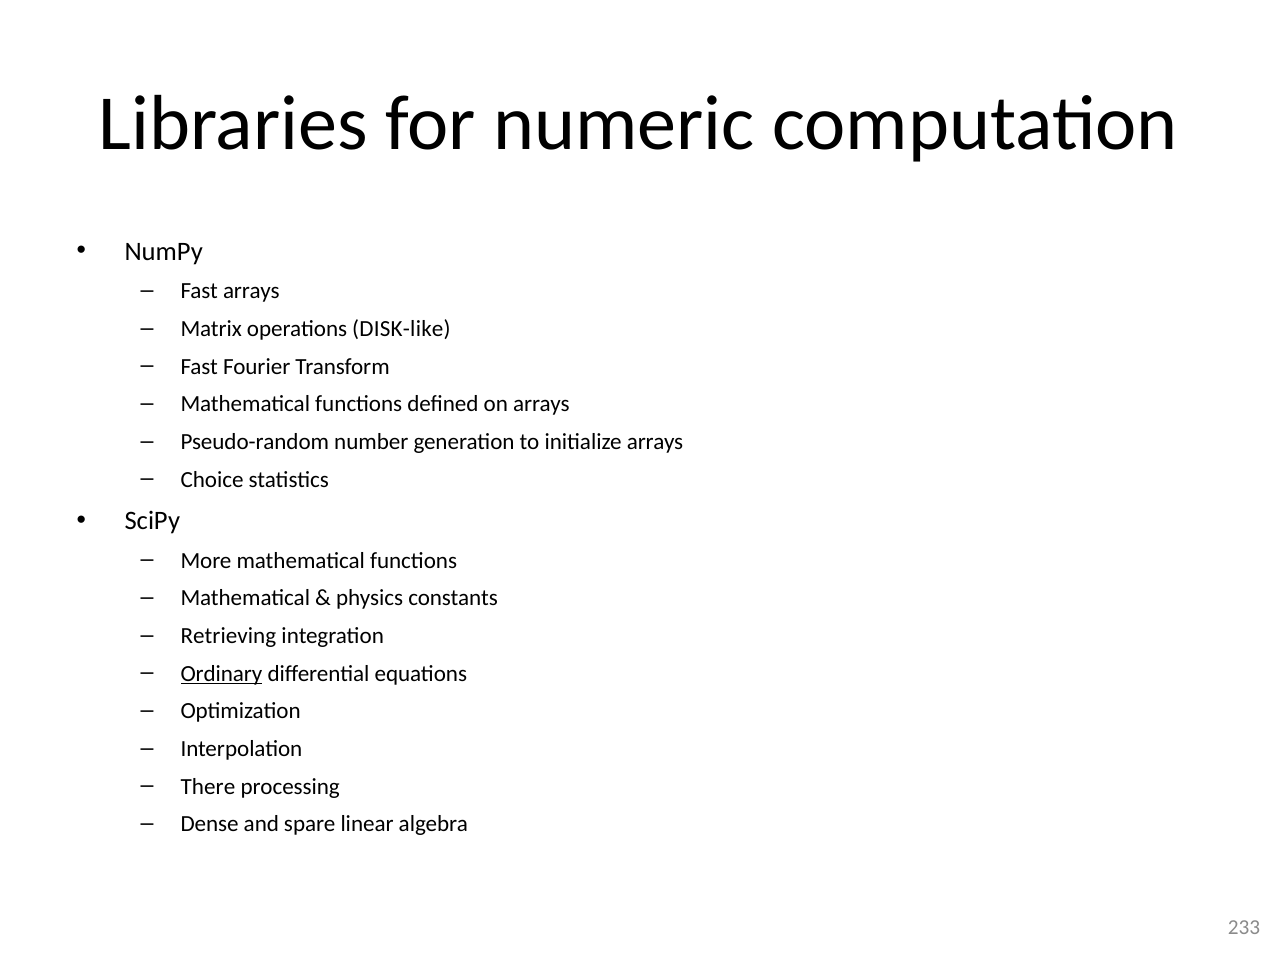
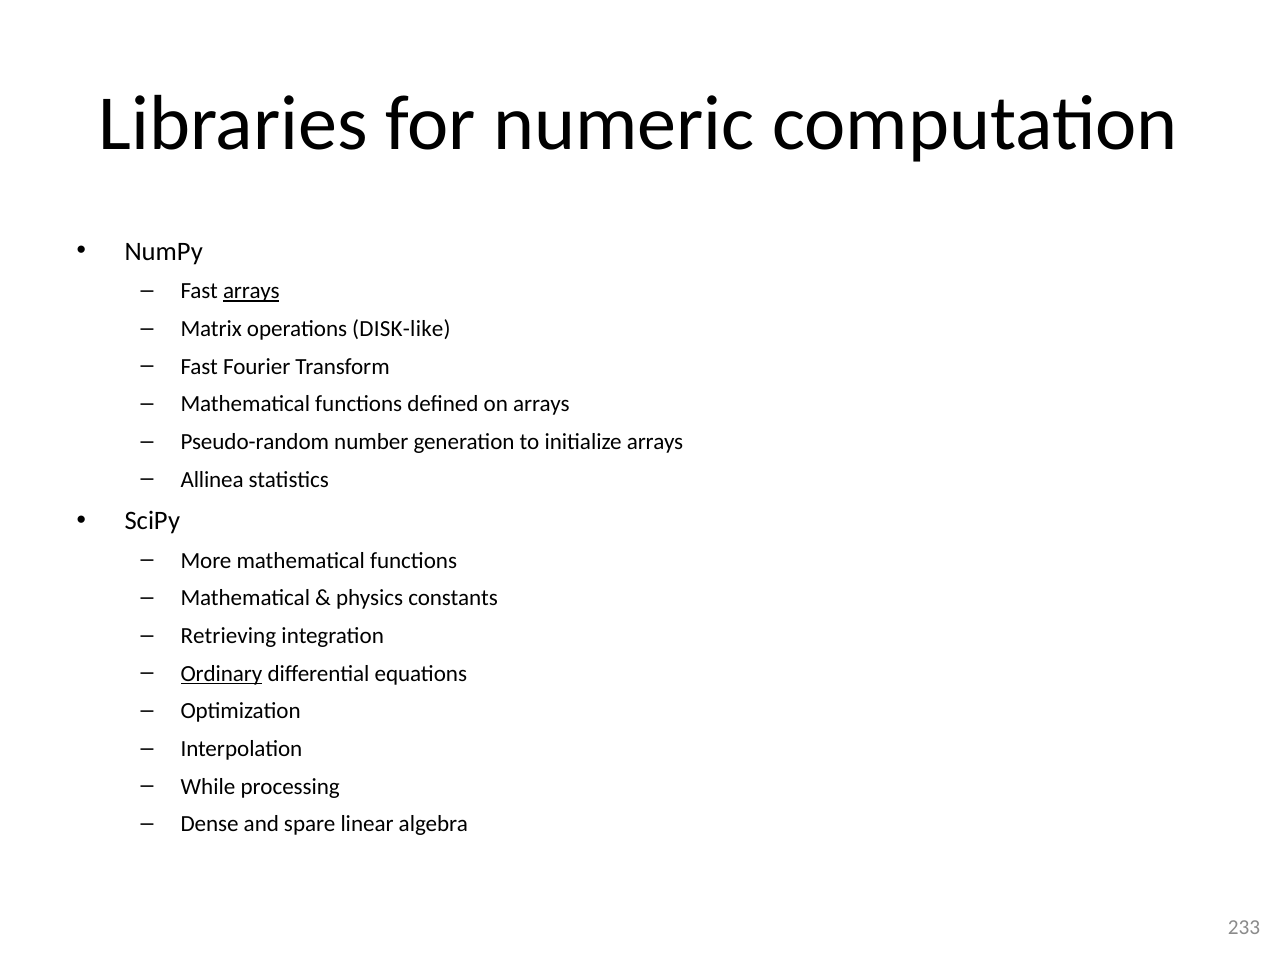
arrays at (251, 291) underline: none -> present
Choice: Choice -> Allinea
There: There -> While
